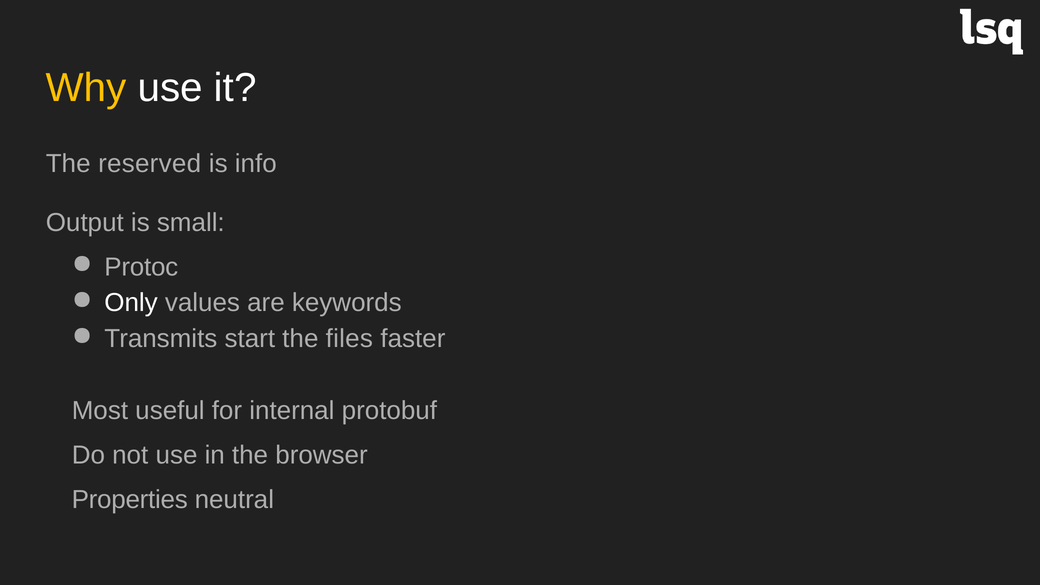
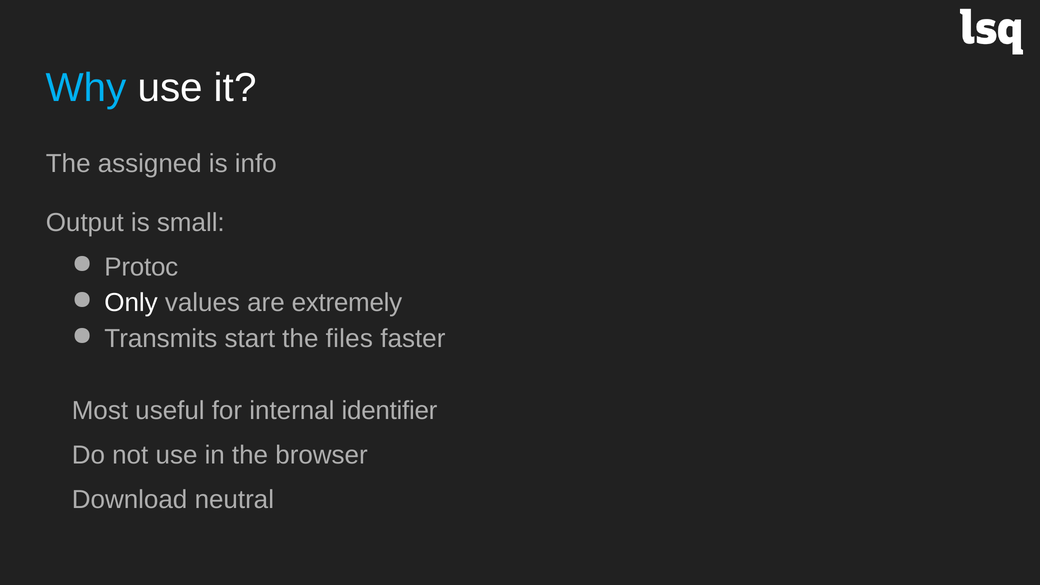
Why colour: yellow -> light blue
reserved: reserved -> assigned
keywords: keywords -> extremely
protobuf: protobuf -> identifier
Properties: Properties -> Download
